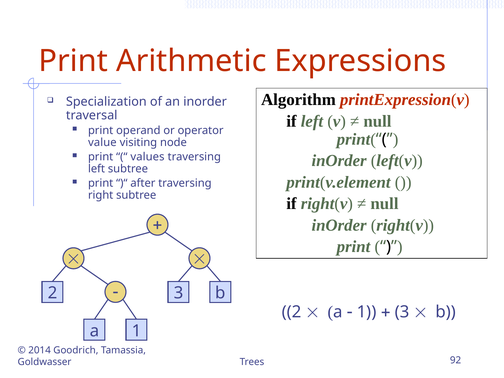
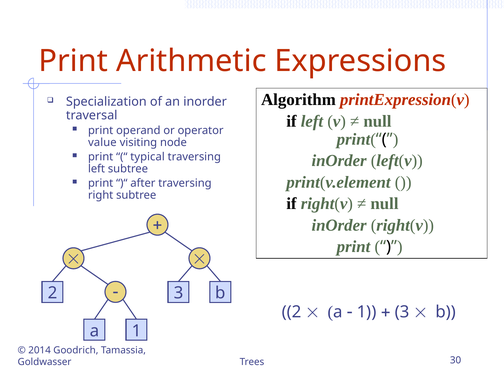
values: values -> typical
92: 92 -> 30
